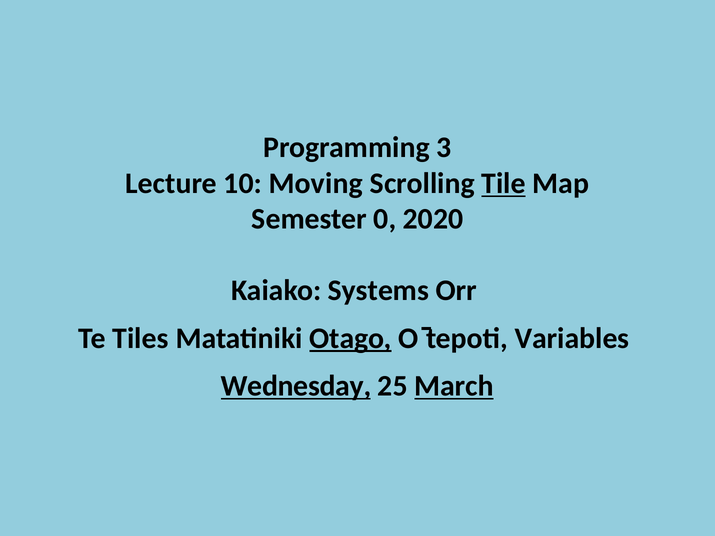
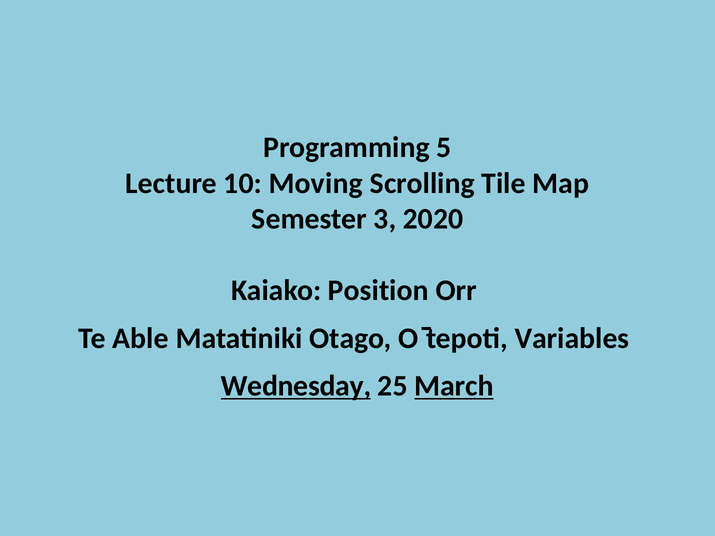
3: 3 -> 5
Tile underline: present -> none
0: 0 -> 3
Systems: Systems -> Position
Tiles: Tiles -> Able
Otago underline: present -> none
